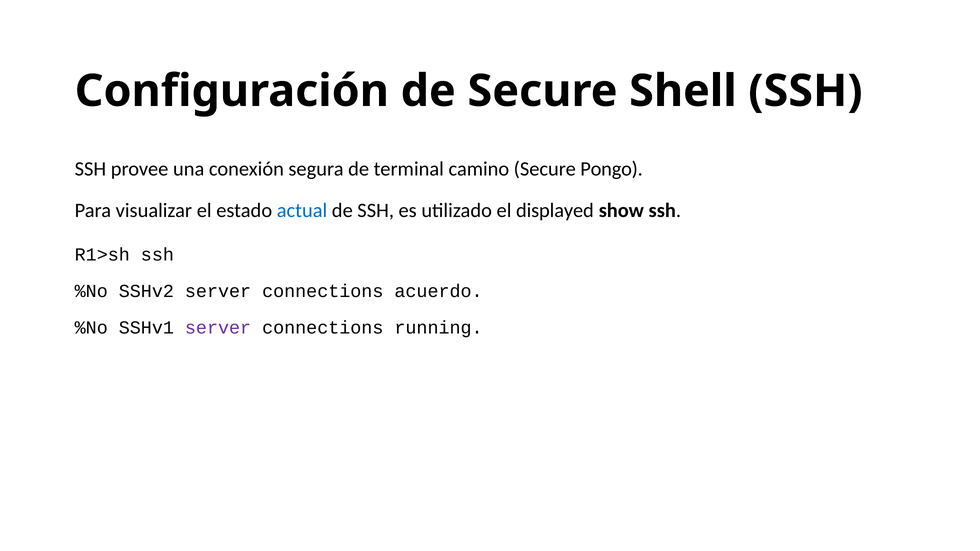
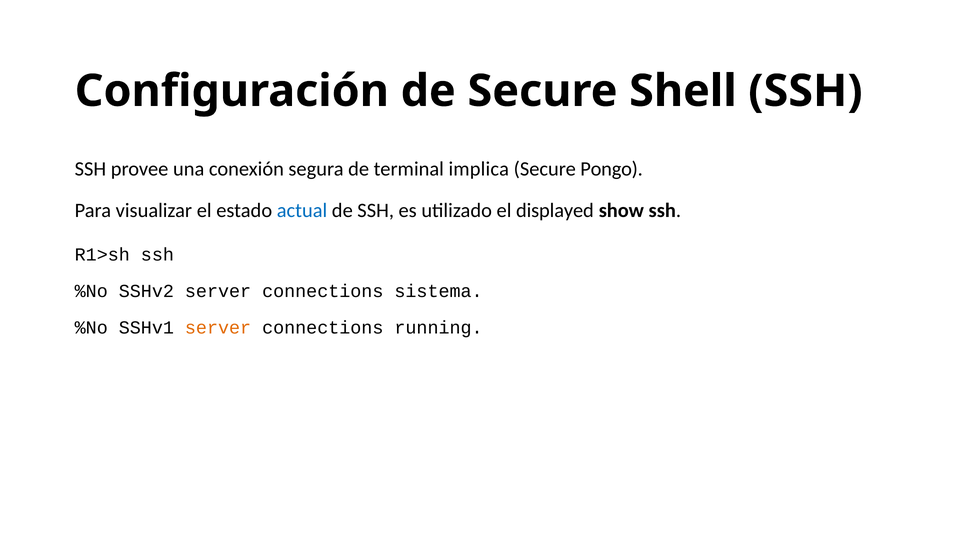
camino: camino -> implica
acuerdo: acuerdo -> sistema
server at (218, 328) colour: purple -> orange
